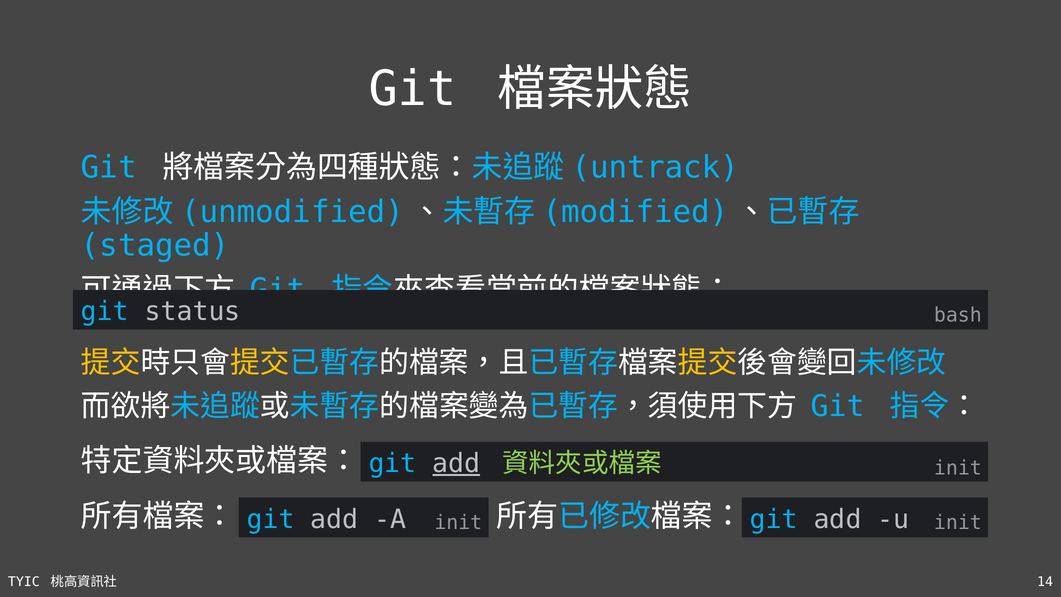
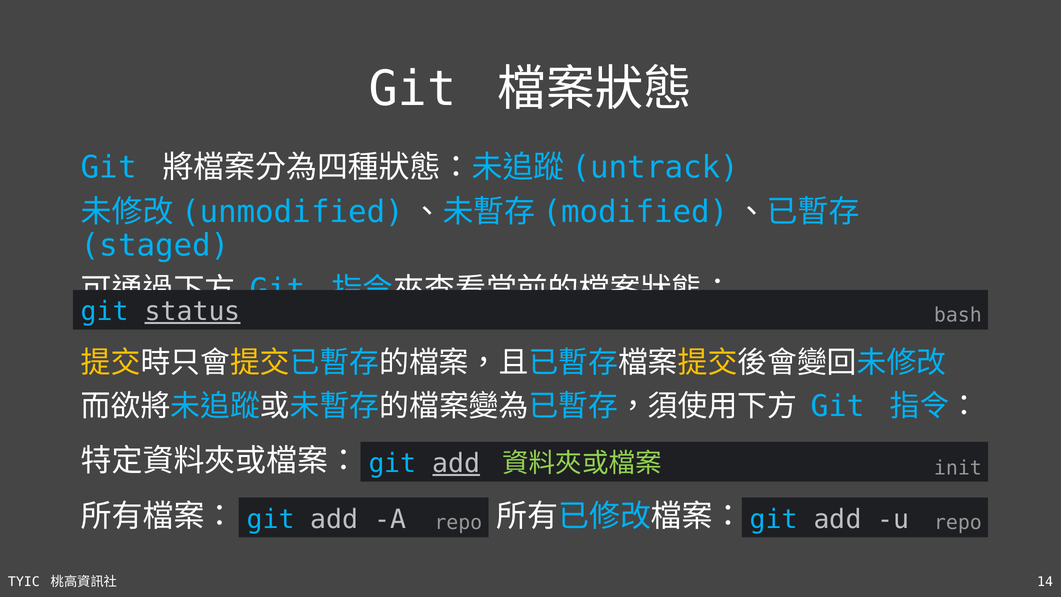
status underline: none -> present
u init: init -> repo
A init: init -> repo
